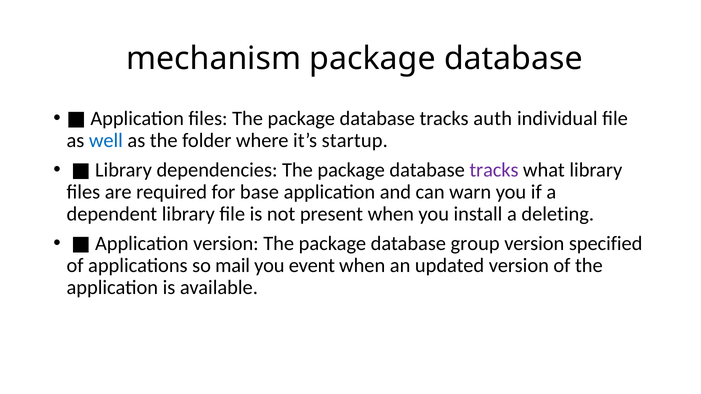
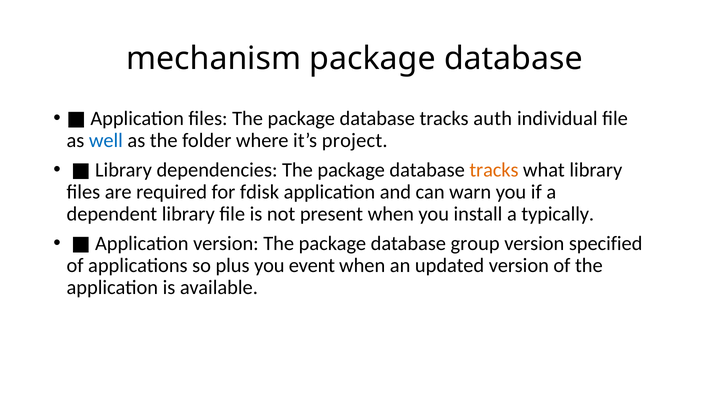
startup: startup -> project
tracks at (494, 170) colour: purple -> orange
base: base -> fdisk
deleting: deleting -> typically
mail: mail -> plus
